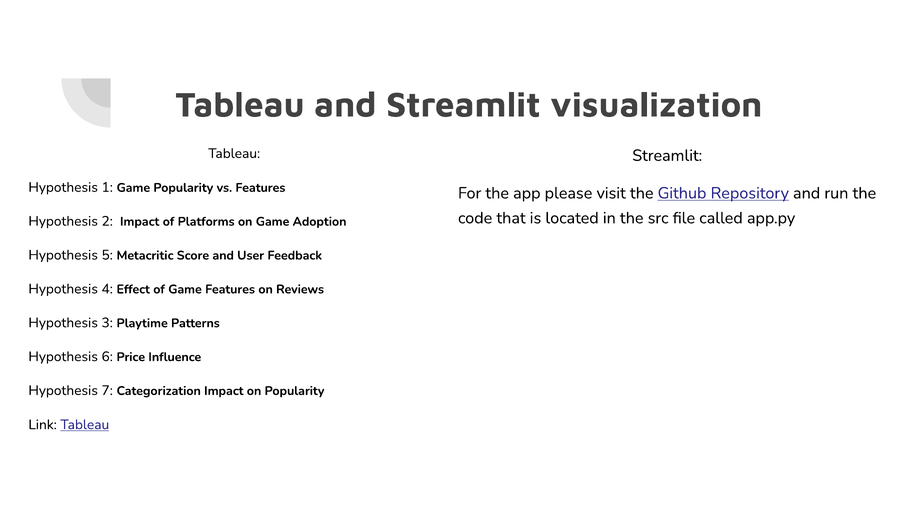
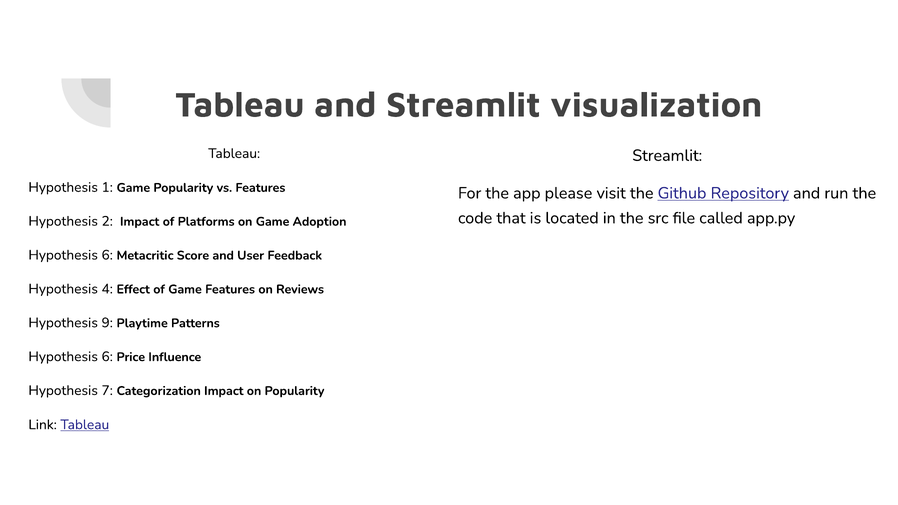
5 at (107, 255): 5 -> 6
3: 3 -> 9
